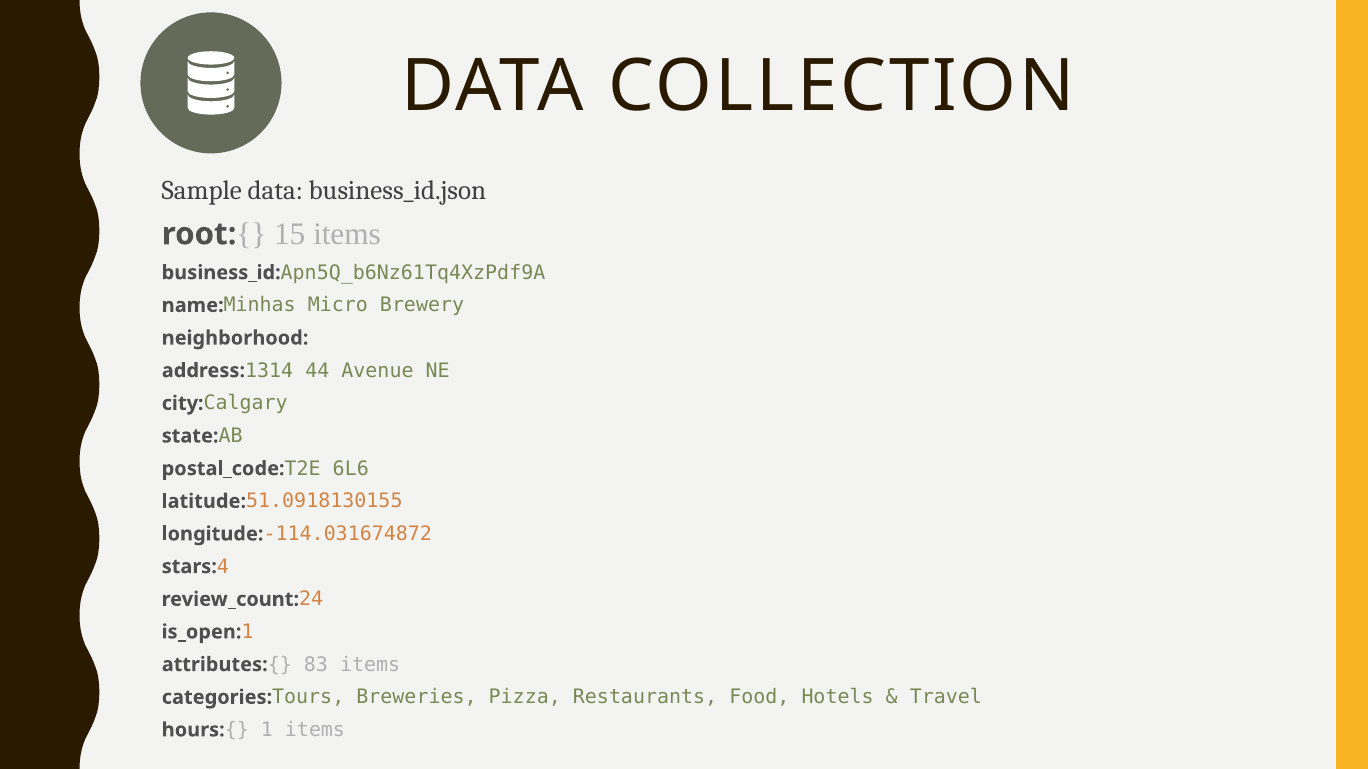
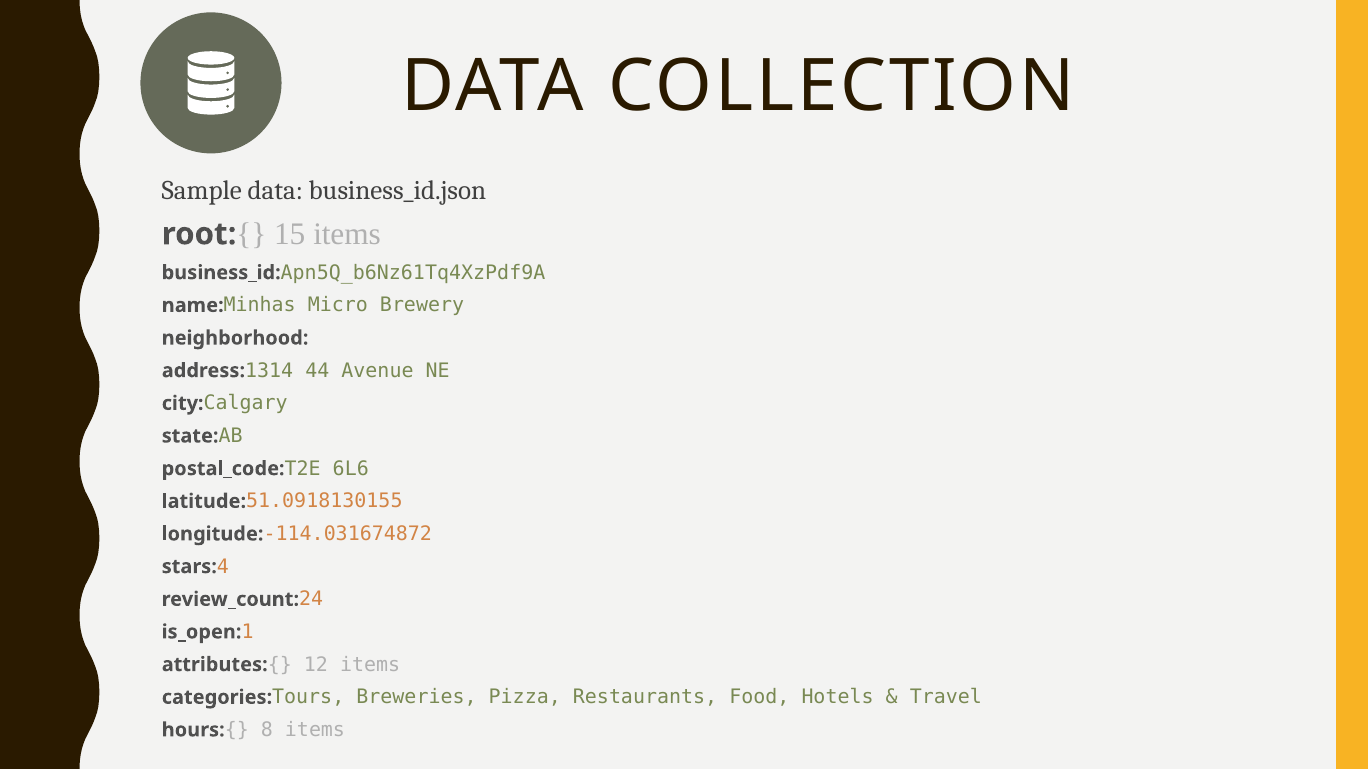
83: 83 -> 12
1 at (267, 730): 1 -> 8
